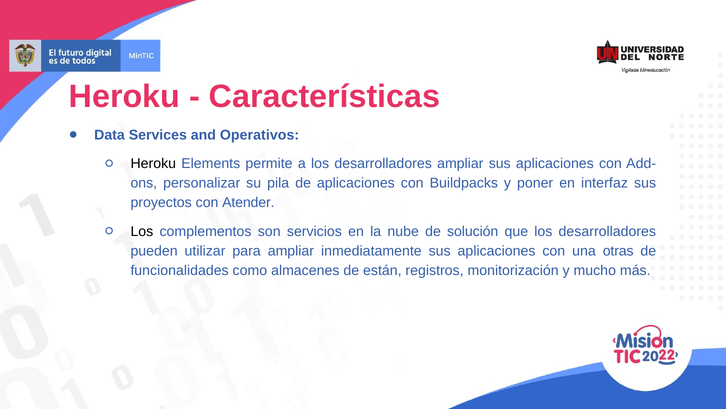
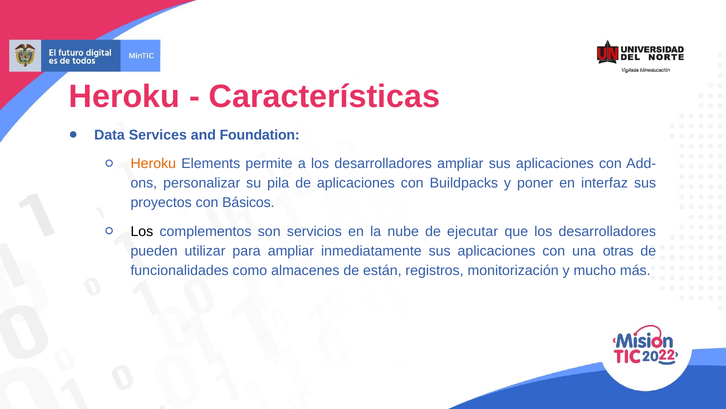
Operativos: Operativos -> Foundation
Heroku at (153, 164) colour: black -> orange
Atender: Atender -> Básicos
solución: solución -> ejecutar
